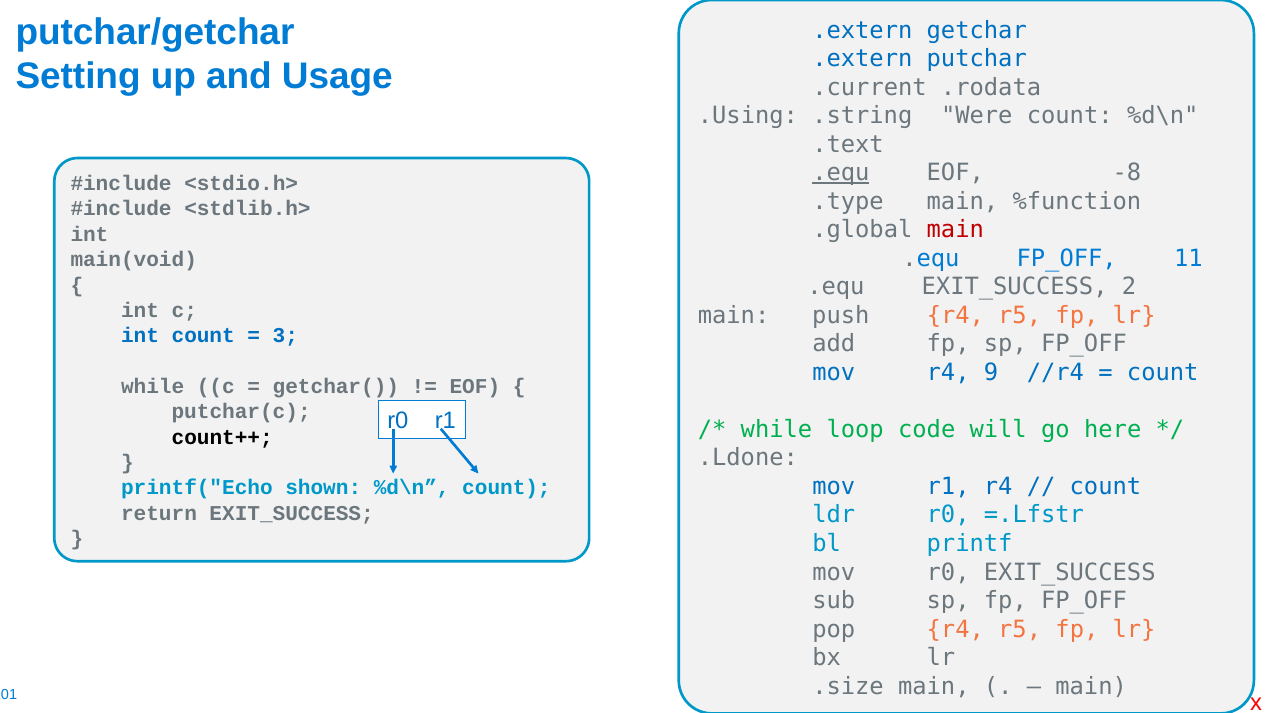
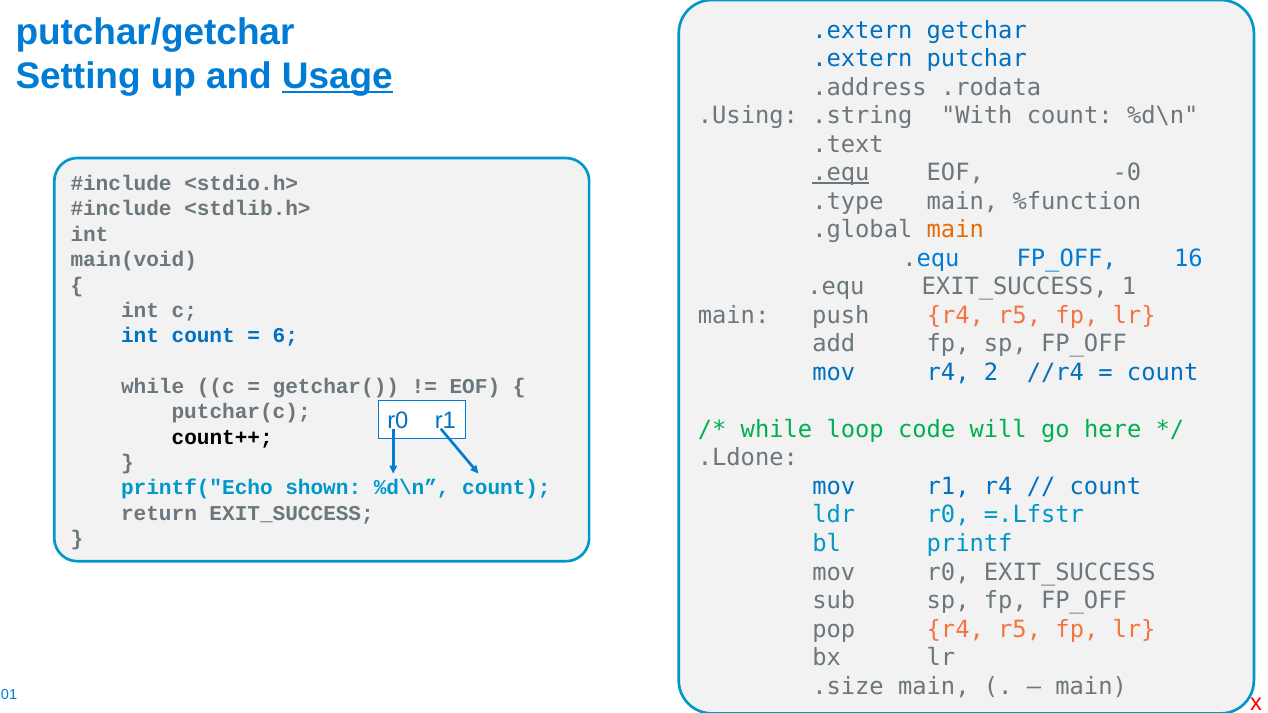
Usage underline: none -> present
.current: .current -> .address
Were: Were -> With
-8: -8 -> -0
main at (955, 230) colour: red -> orange
11: 11 -> 16
2: 2 -> 1
3: 3 -> 6
9: 9 -> 2
